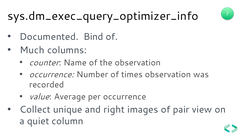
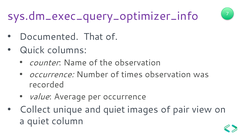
sys.dm_exec_query_optimizer_info colour: black -> purple
Bind: Bind -> That
Much: Much -> Quick
and right: right -> quiet
